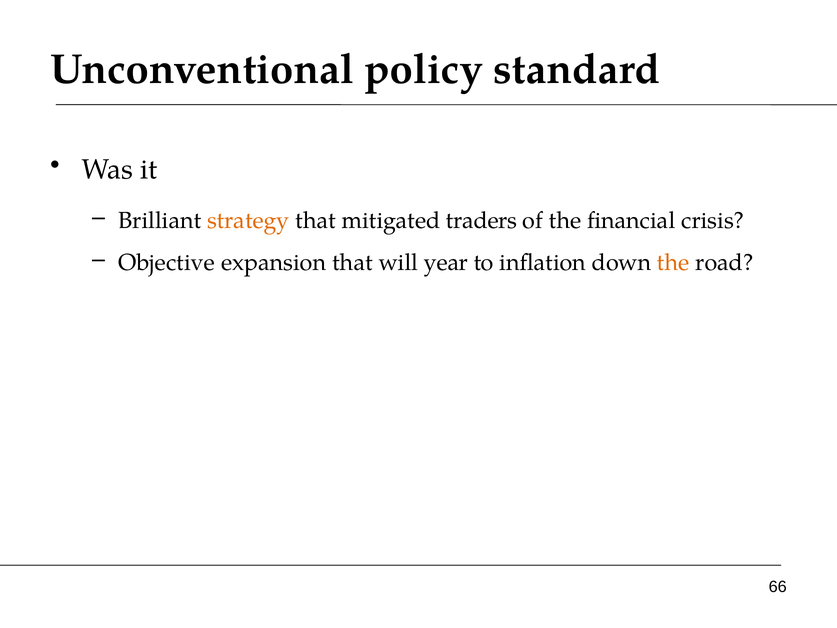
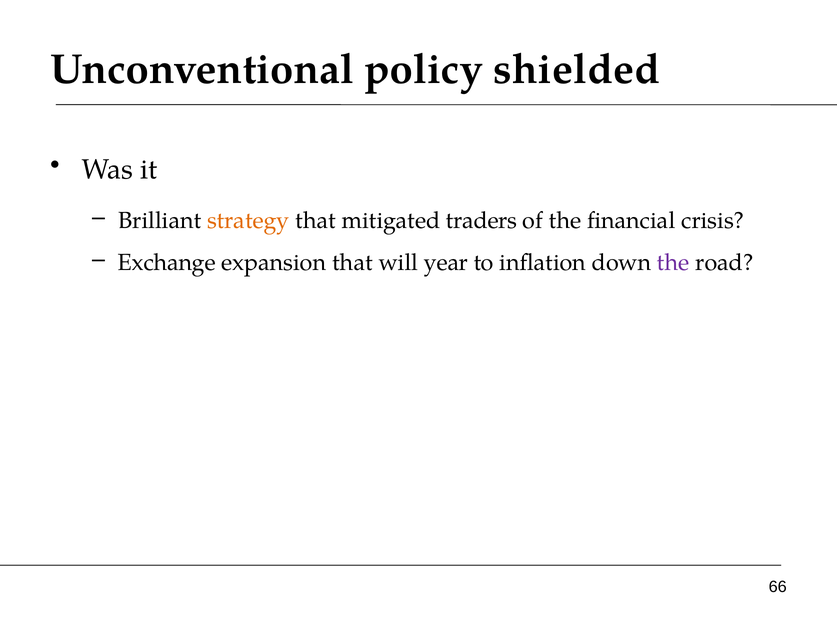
standard: standard -> shielded
Objective: Objective -> Exchange
the at (673, 263) colour: orange -> purple
